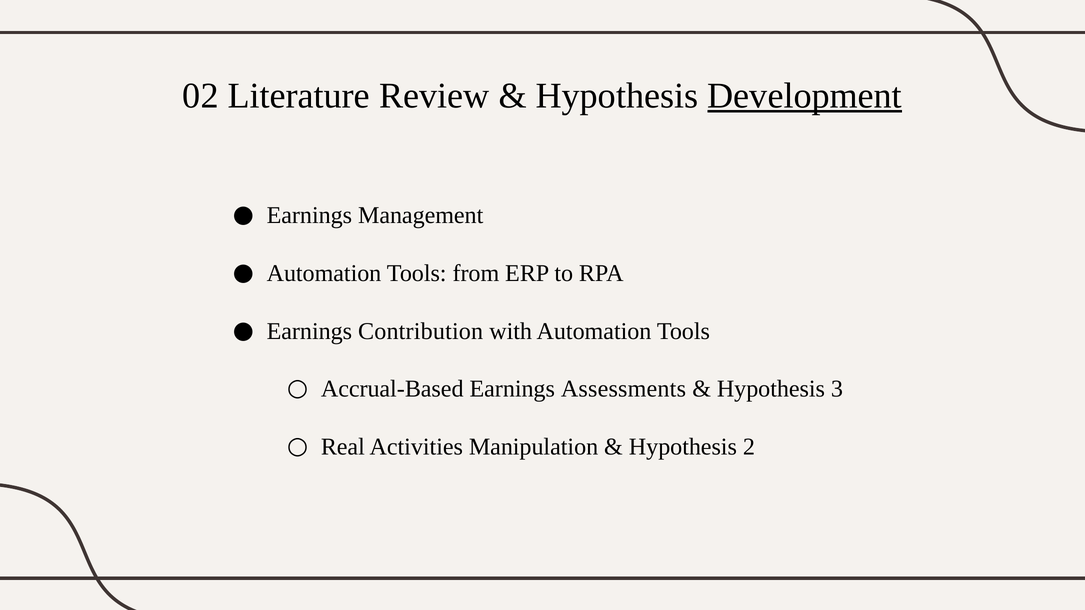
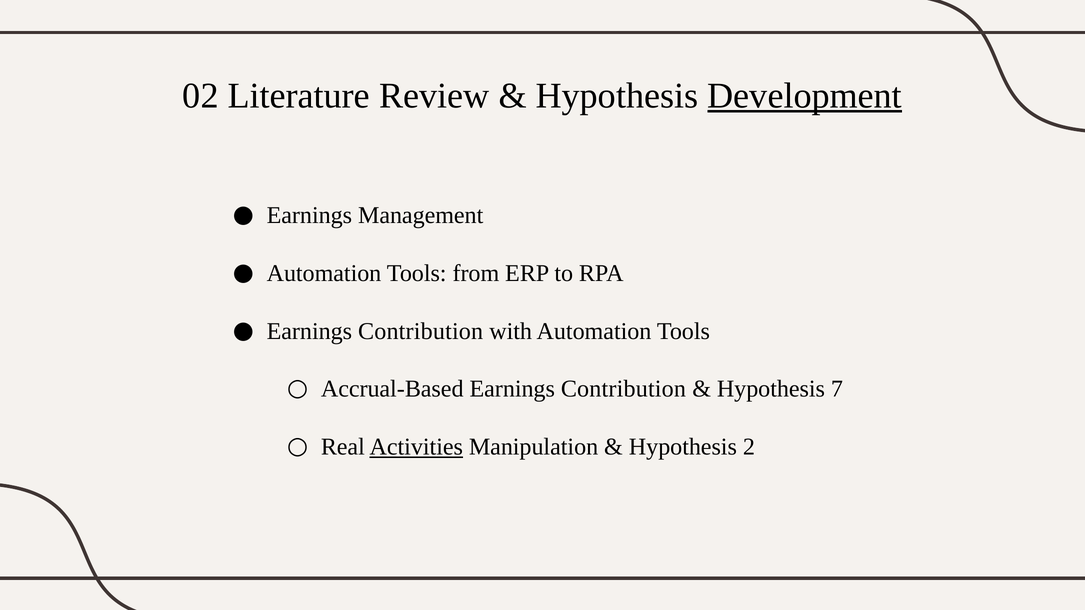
Accrual-Based Earnings Assessments: Assessments -> Contribution
3: 3 -> 7
Activities underline: none -> present
